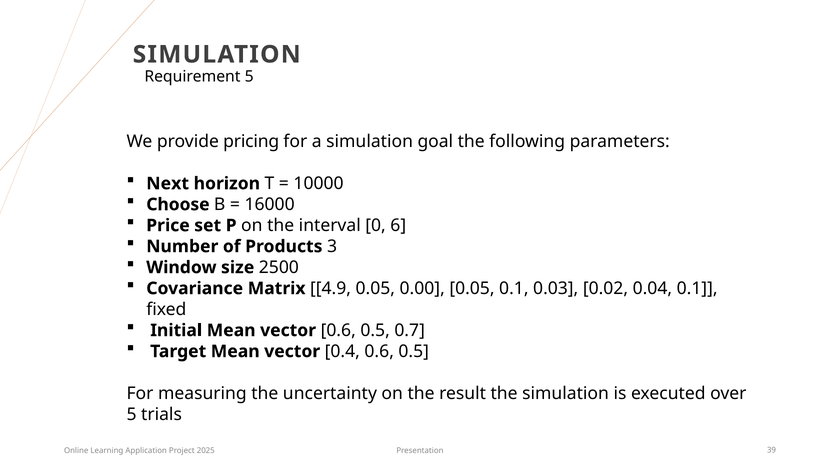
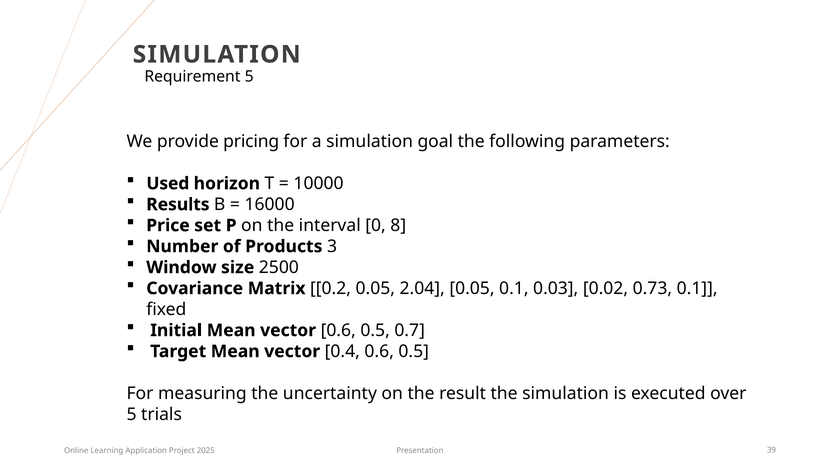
Next: Next -> Used
Choose: Choose -> Results
6: 6 -> 8
4.9: 4.9 -> 0.2
0.00: 0.00 -> 2.04
0.04: 0.04 -> 0.73
